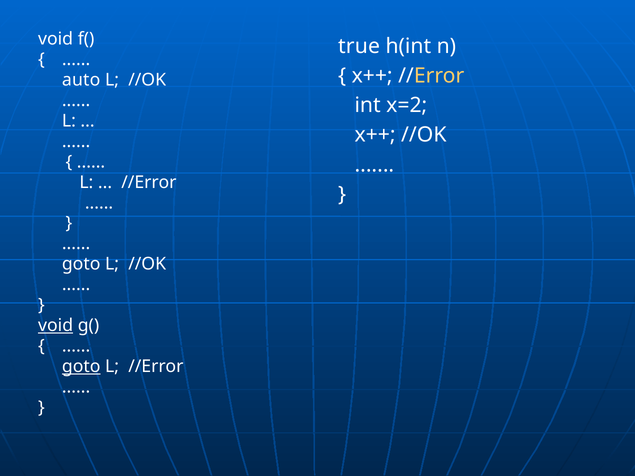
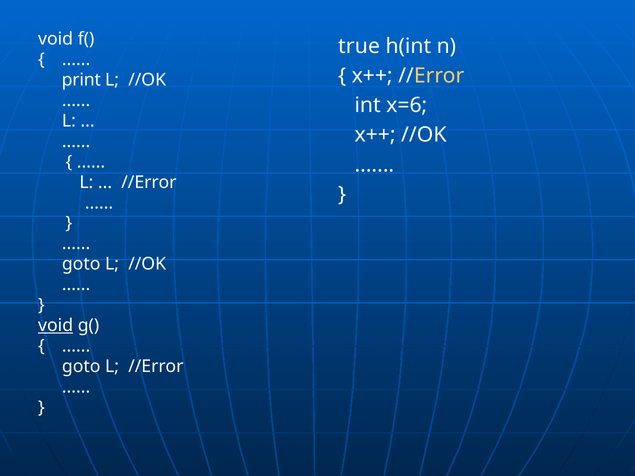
auto: auto -> print
x=2: x=2 -> x=6
goto at (81, 367) underline: present -> none
